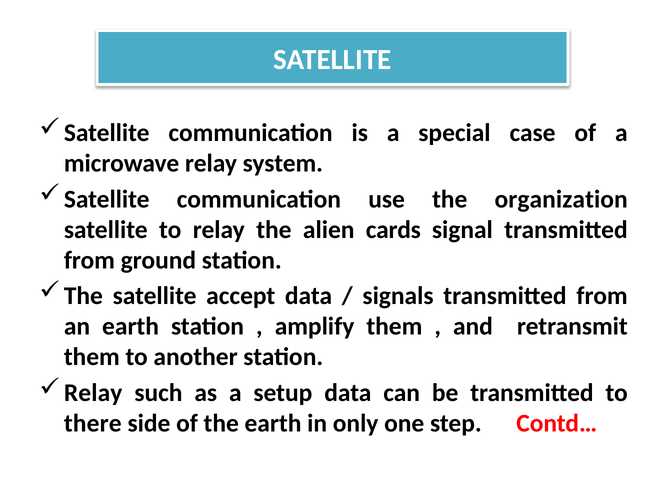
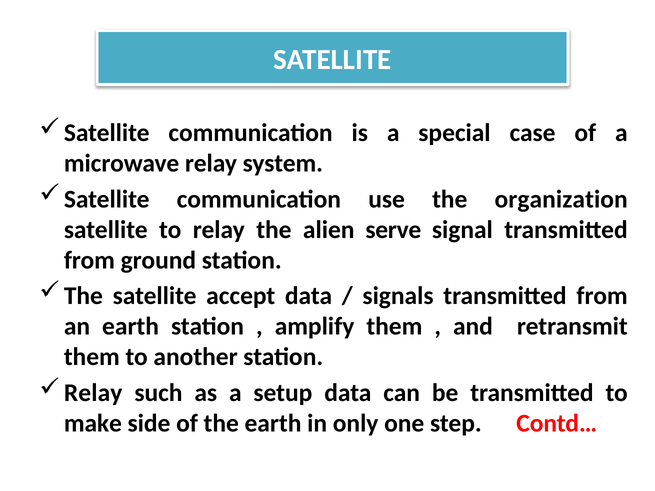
cards: cards -> serve
there: there -> make
